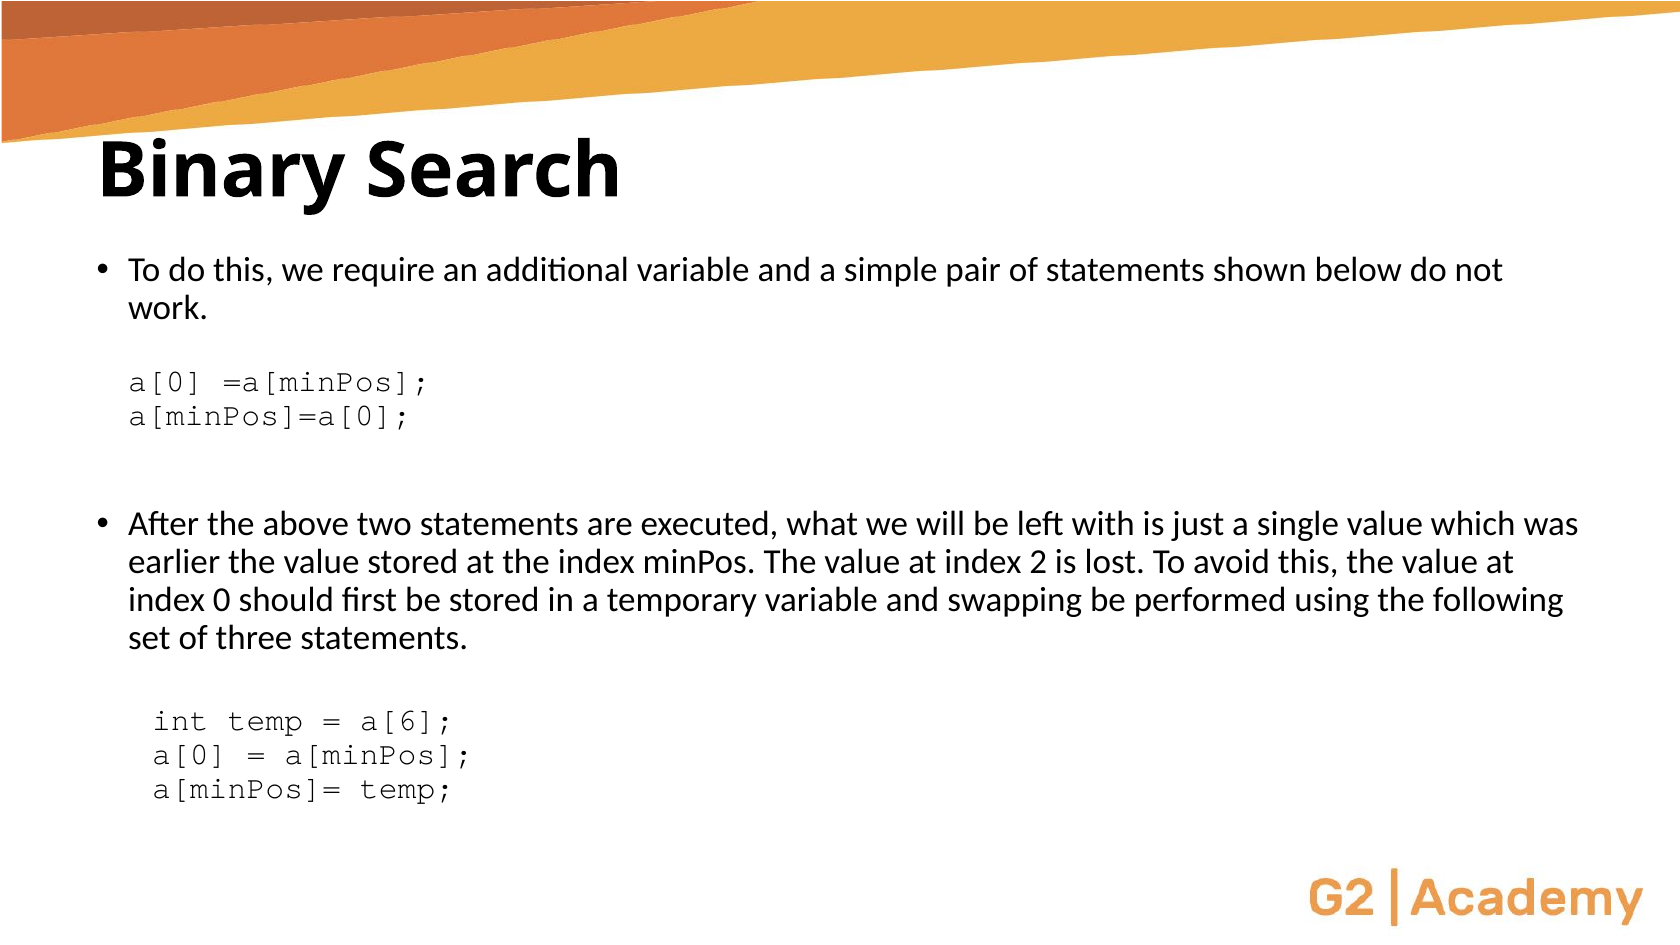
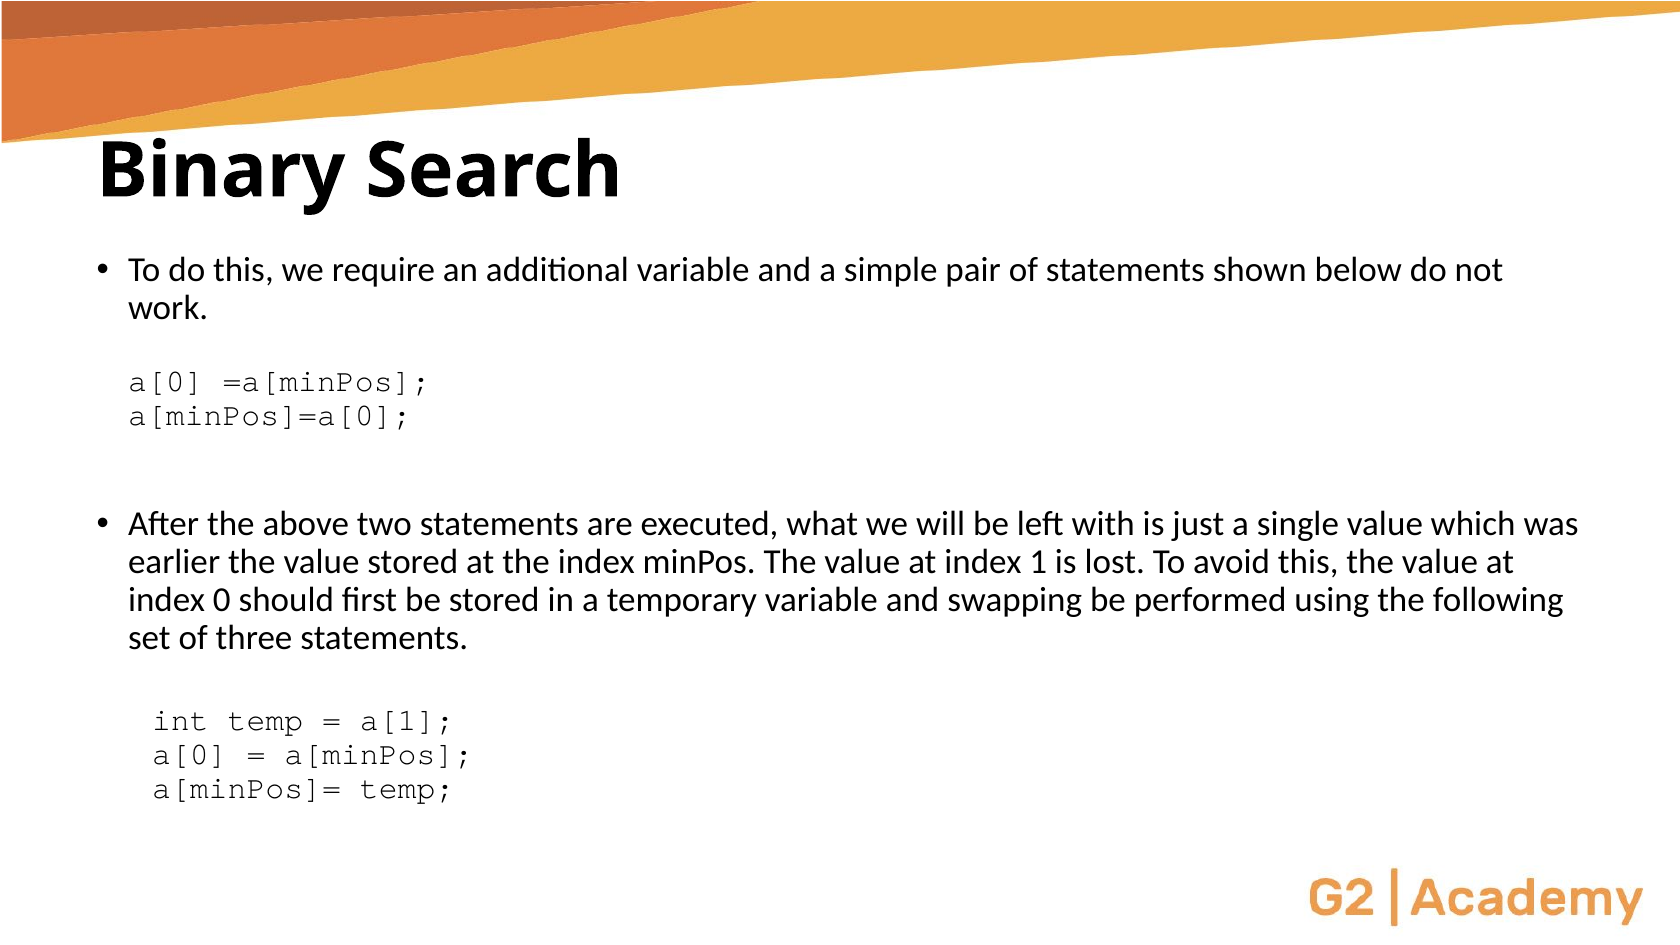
2: 2 -> 1
a[6: a[6 -> a[1
